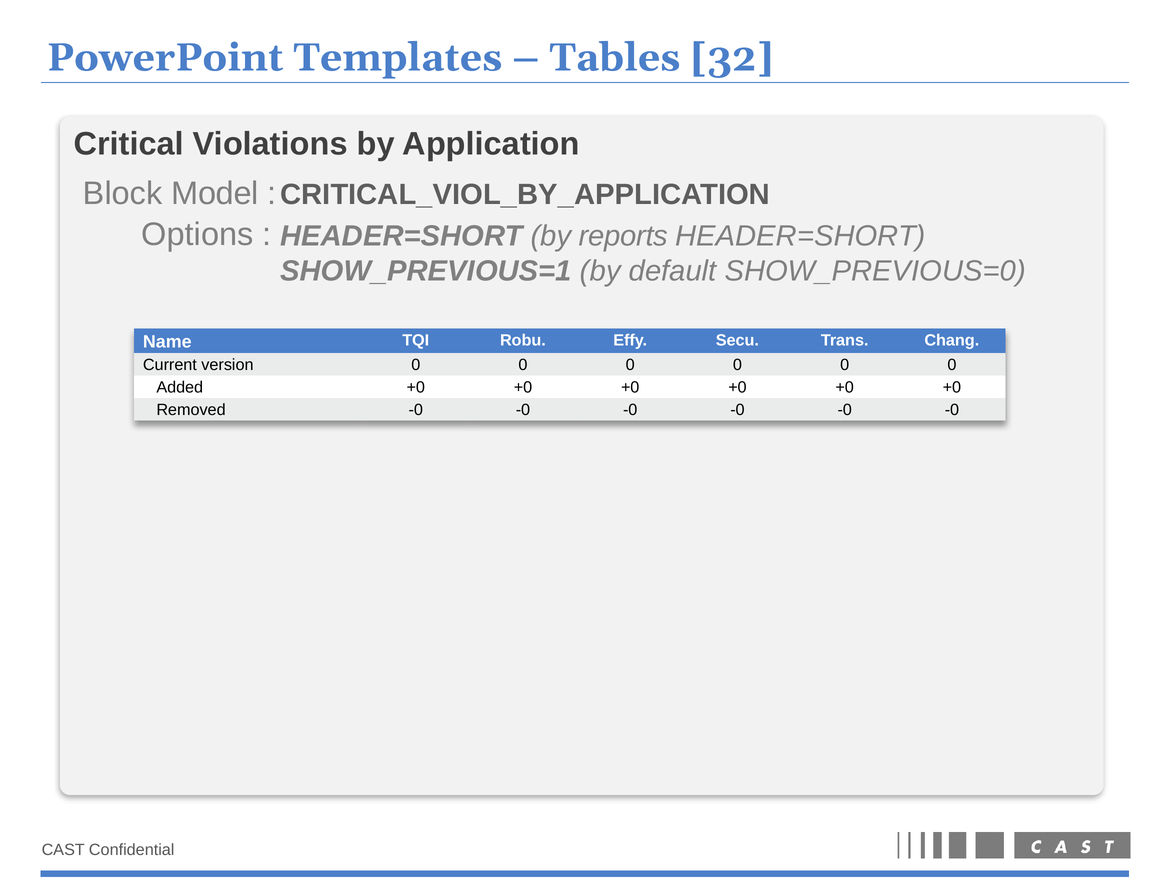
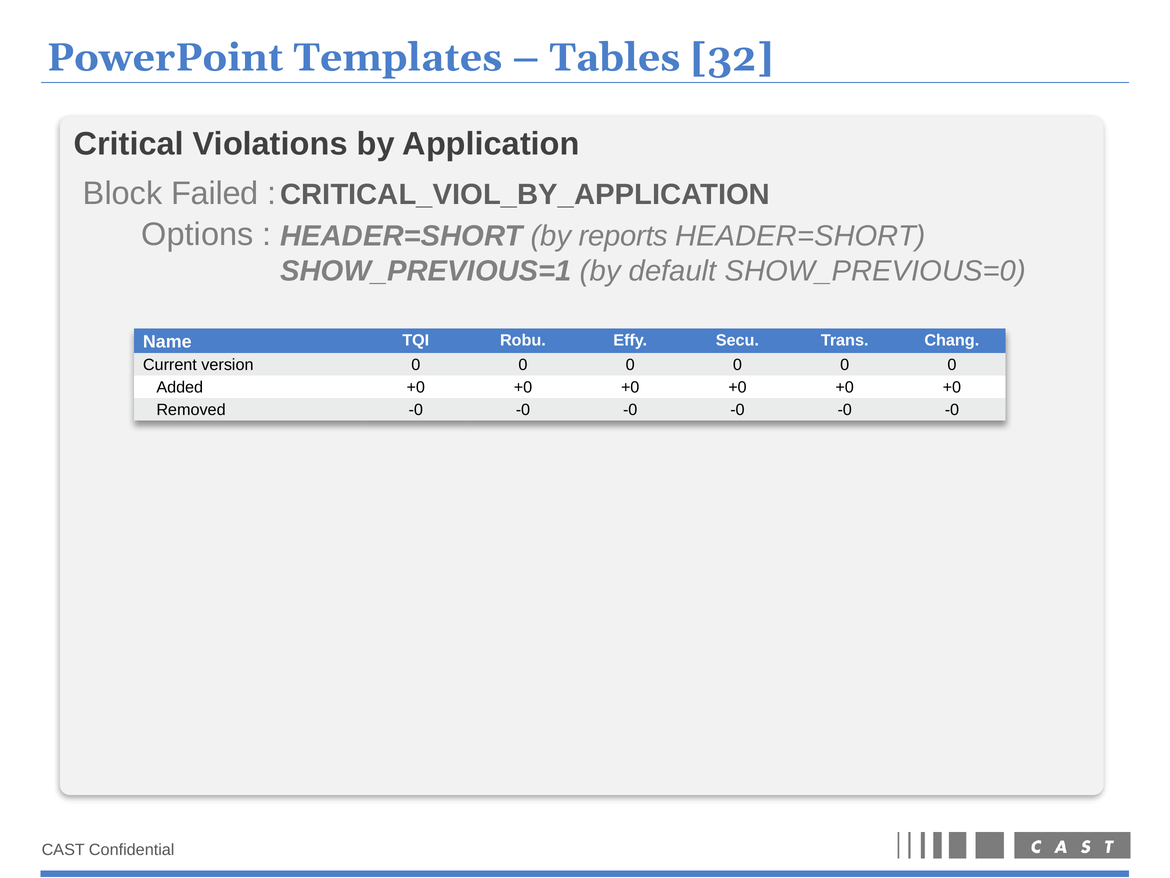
Model: Model -> Failed
